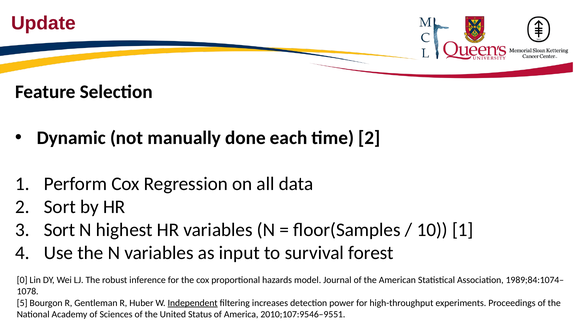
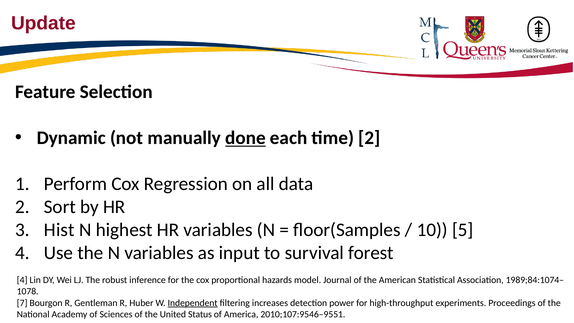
done underline: none -> present
3 Sort: Sort -> Hist
10 1: 1 -> 5
0 at (22, 280): 0 -> 4
5: 5 -> 7
